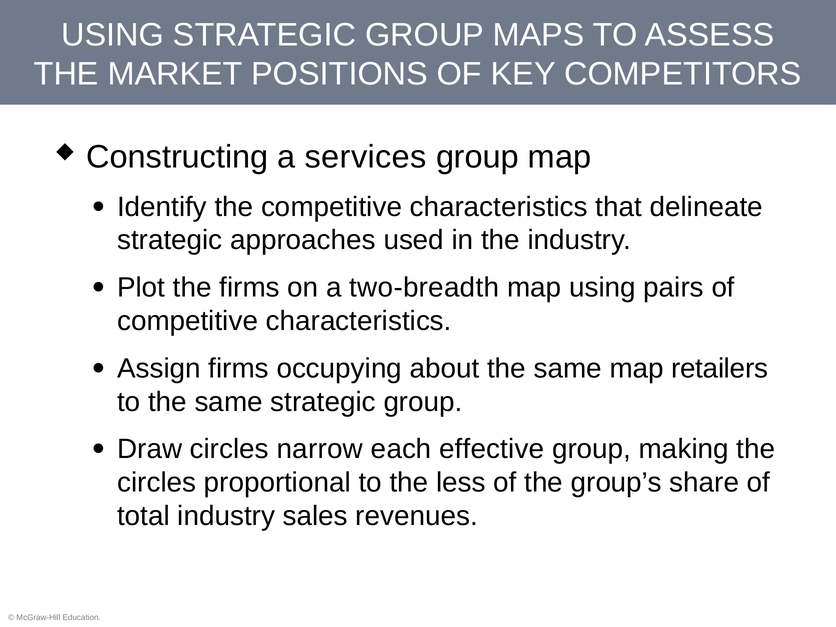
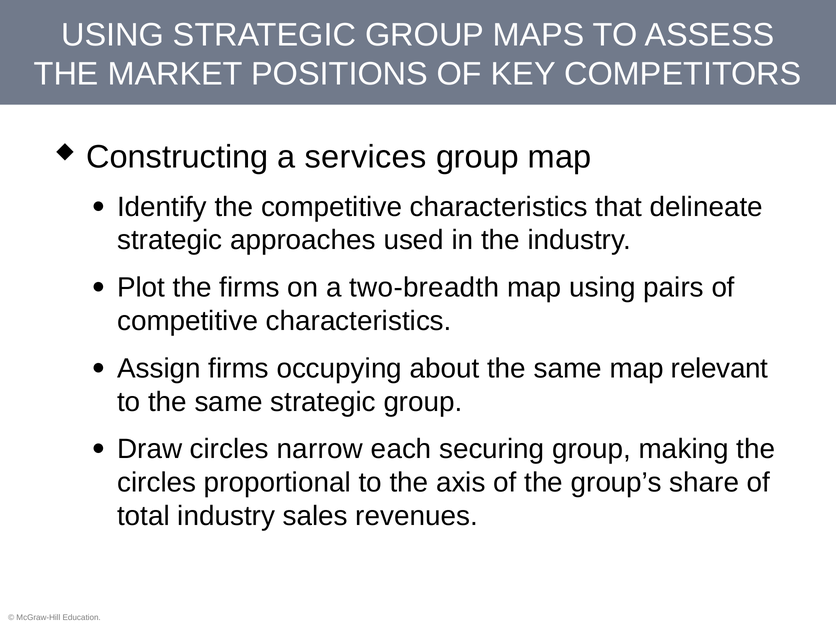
retailers: retailers -> relevant
effective: effective -> securing
less: less -> axis
